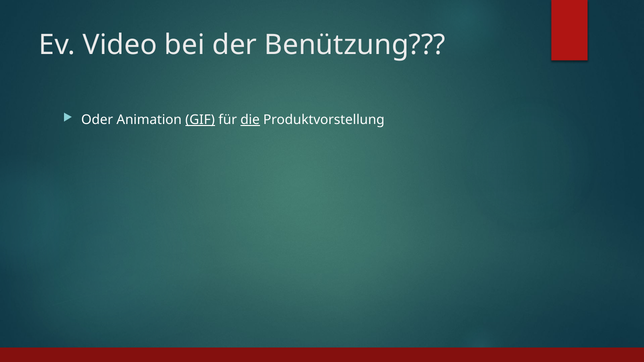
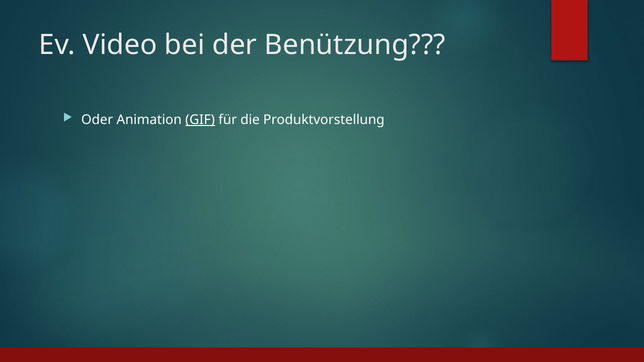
die underline: present -> none
